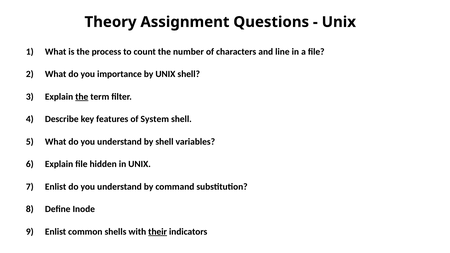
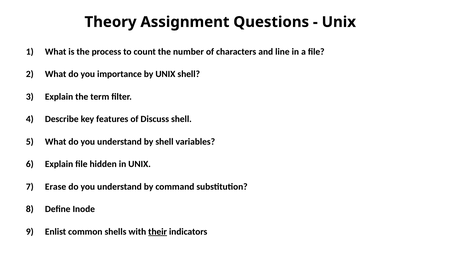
the at (82, 97) underline: present -> none
System: System -> Discuss
Enlist at (56, 187): Enlist -> Erase
